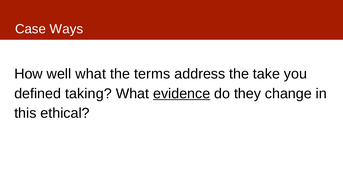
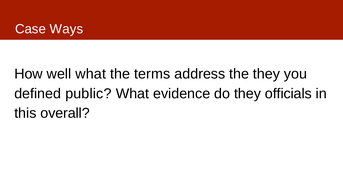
the take: take -> they
taking: taking -> public
evidence underline: present -> none
change: change -> officials
ethical: ethical -> overall
